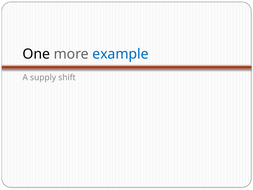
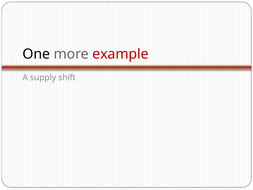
example colour: blue -> red
